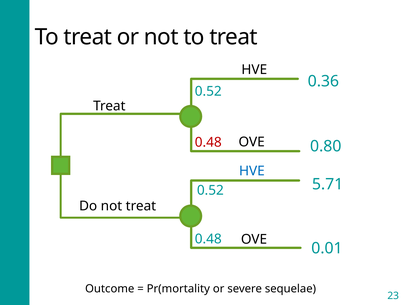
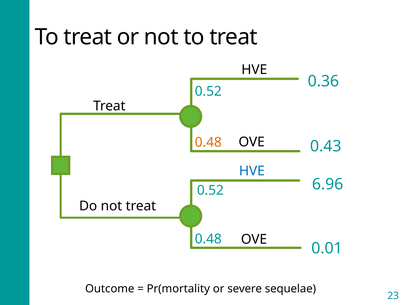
0.48 at (208, 142) colour: red -> orange
0.80: 0.80 -> 0.43
5.71: 5.71 -> 6.96
